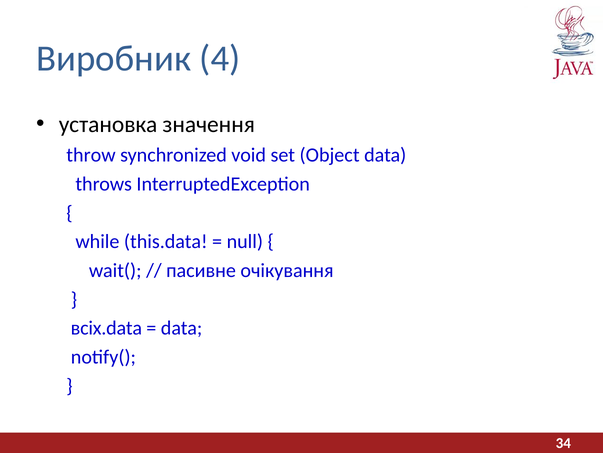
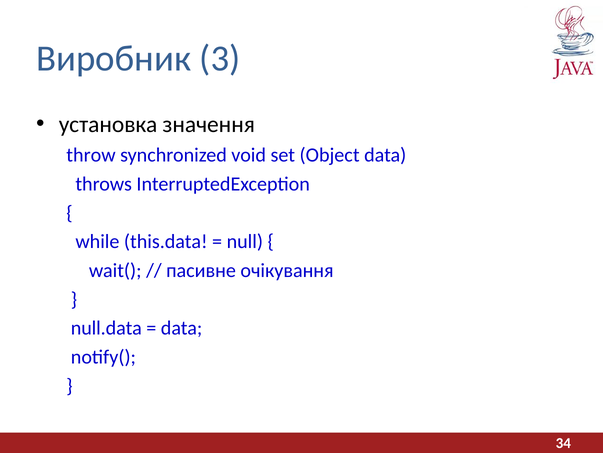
4: 4 -> 3
всіх.data: всіх.data -> null.data
